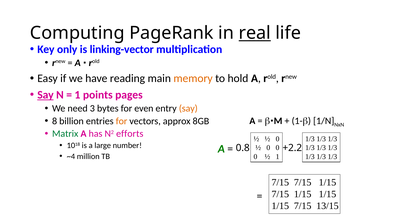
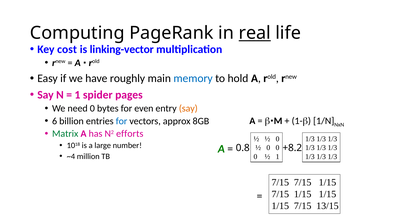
only: only -> cost
reading: reading -> roughly
memory colour: orange -> blue
Say at (45, 95) underline: present -> none
points: points -> spider
need 3: 3 -> 0
8: 8 -> 6
for at (122, 121) colour: orange -> blue
+2.2: +2.2 -> +8.2
